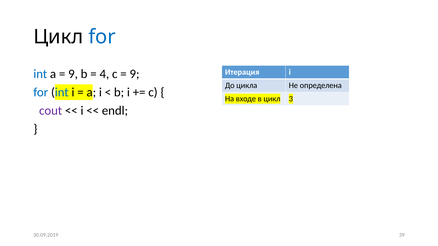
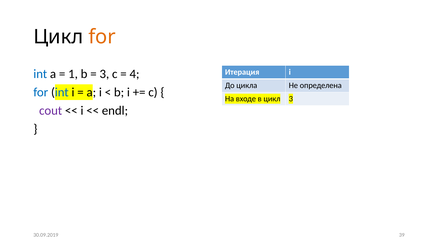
for at (102, 37) colour: blue -> orange
9 at (73, 74): 9 -> 1
4 at (104, 74): 4 -> 3
9 at (135, 74): 9 -> 4
